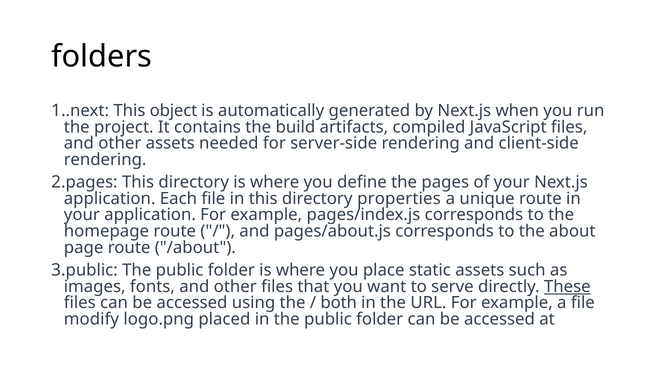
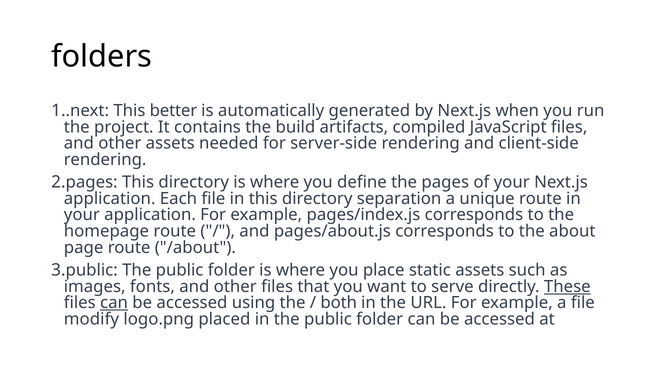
object: object -> better
properties: properties -> separation
can at (114, 303) underline: none -> present
